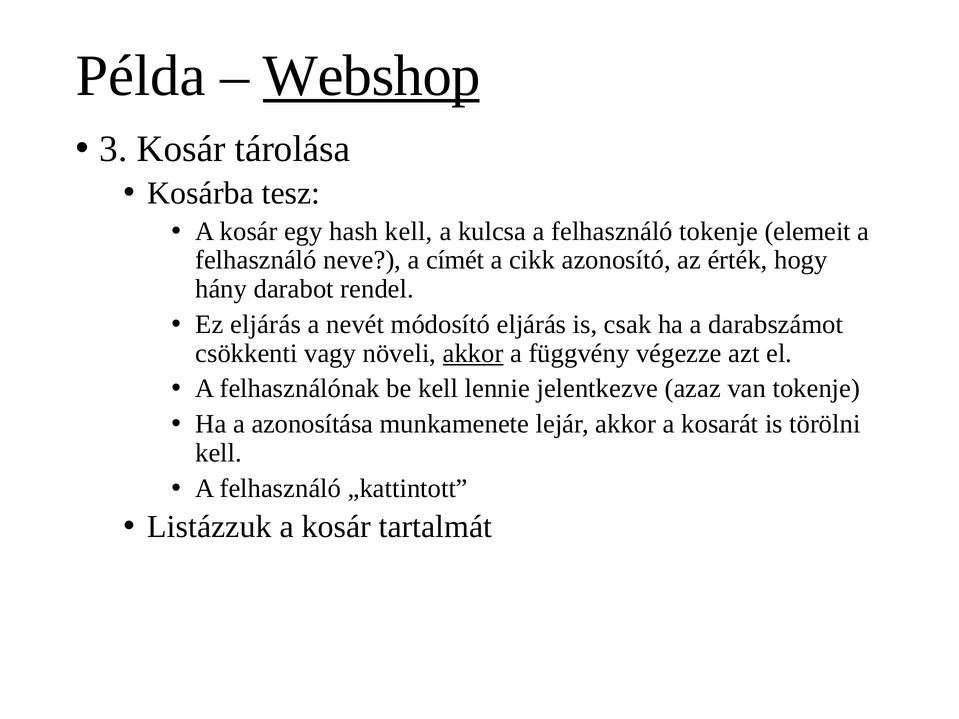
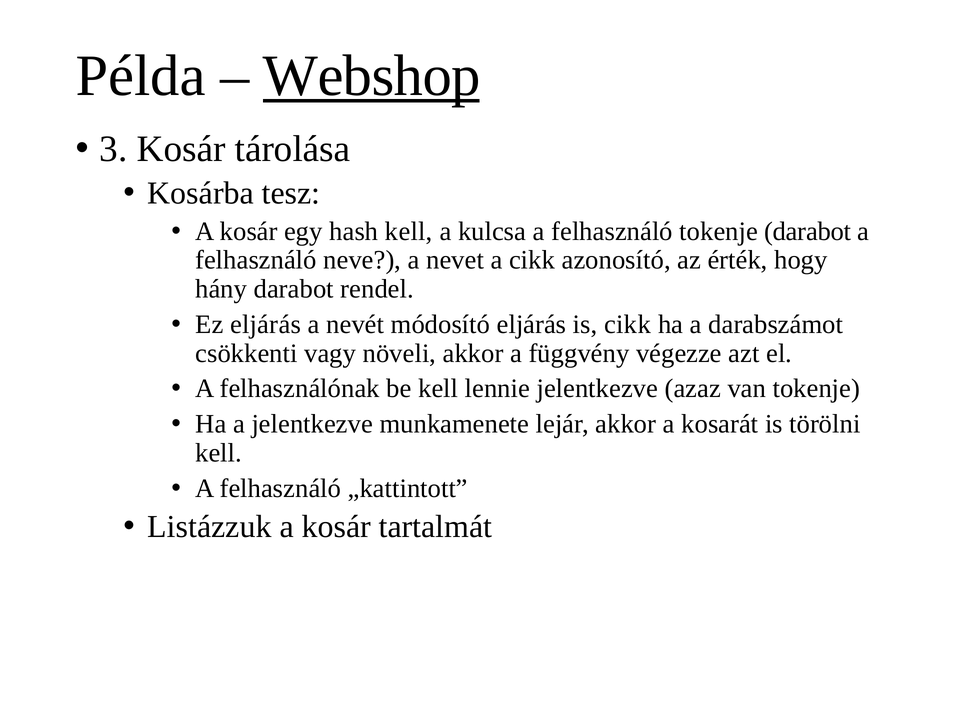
tokenje elemeit: elemeit -> darabot
címét: címét -> nevet
is csak: csak -> cikk
akkor at (473, 353) underline: present -> none
a azonosítása: azonosítása -> jelentkezve
